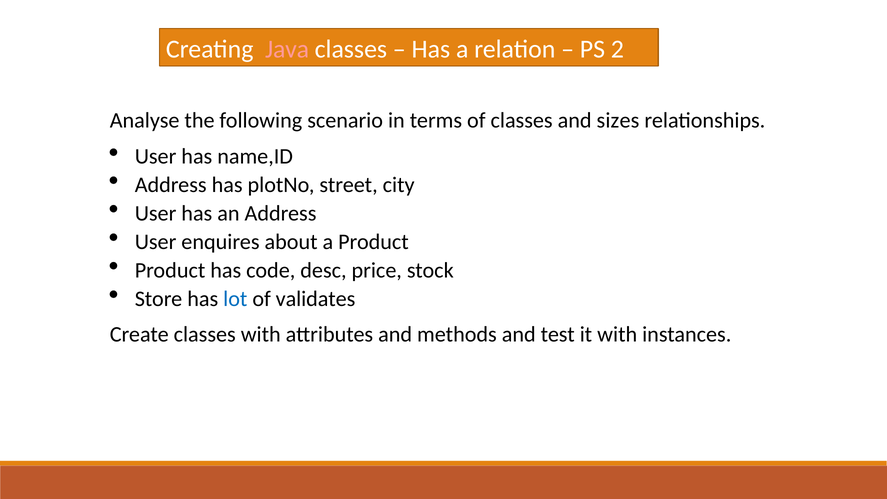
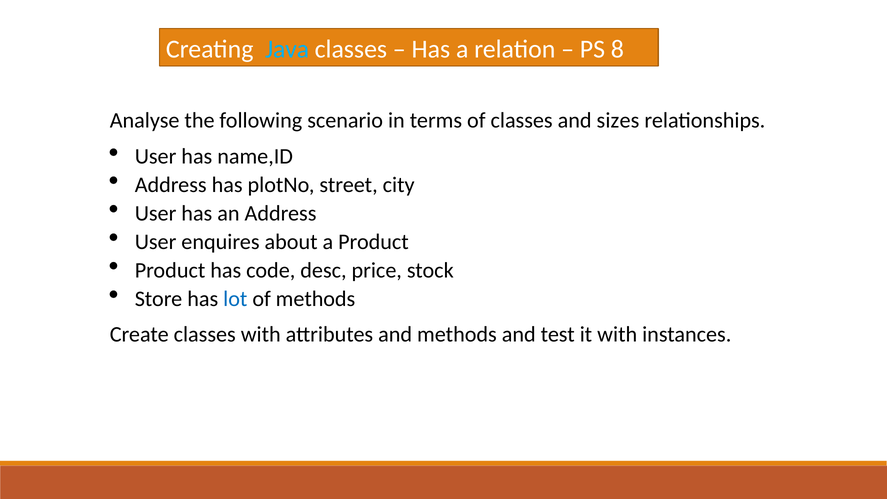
Java colour: pink -> light blue
2: 2 -> 8
of validates: validates -> methods
